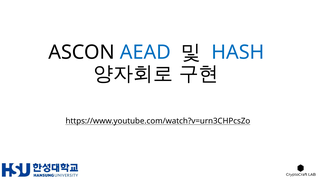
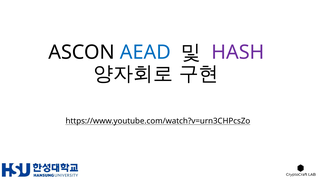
HASH colour: blue -> purple
